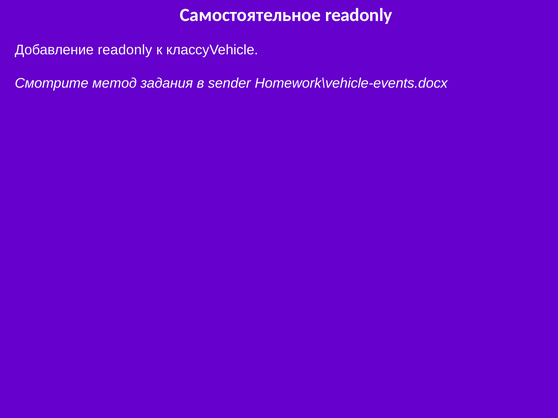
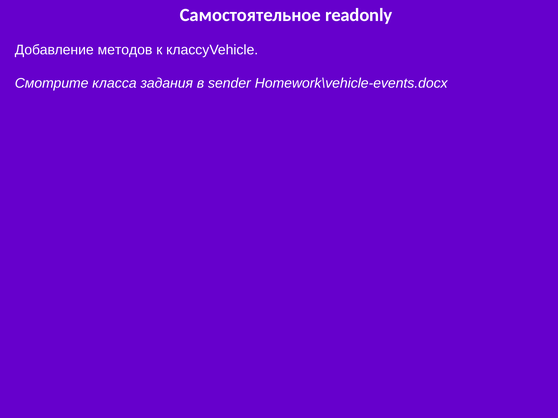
Добавление readonly: readonly -> методов
метод: метод -> класса
